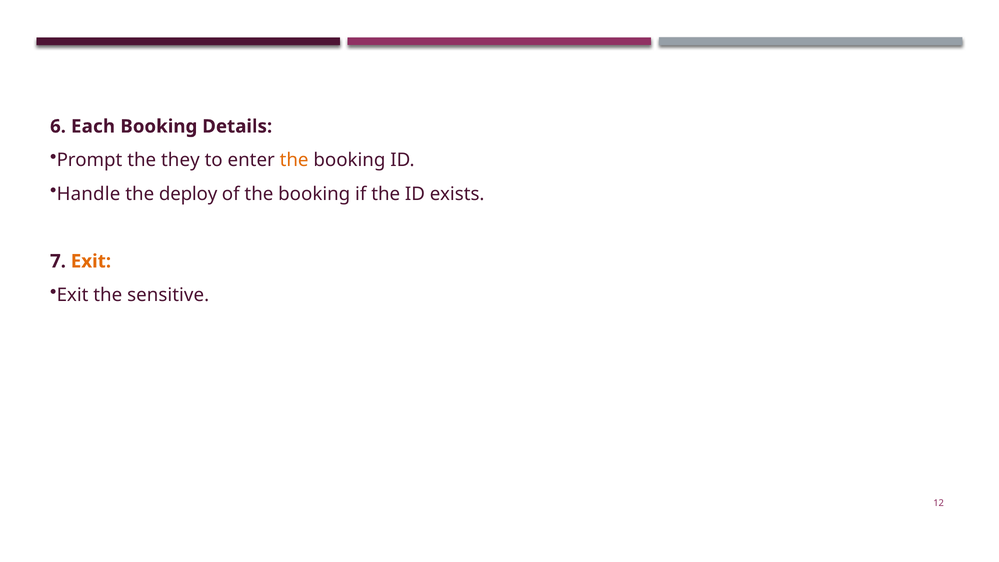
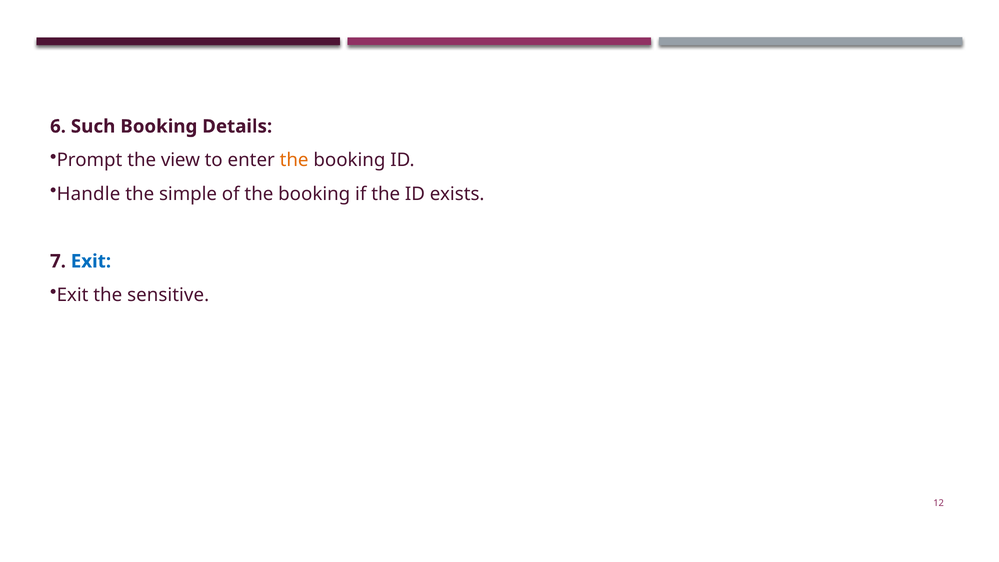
Each: Each -> Such
they: they -> view
deploy: deploy -> simple
Exit at (91, 261) colour: orange -> blue
